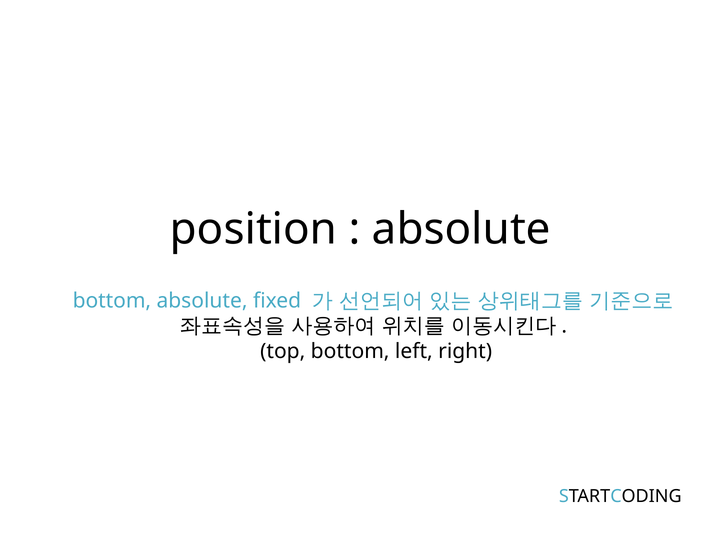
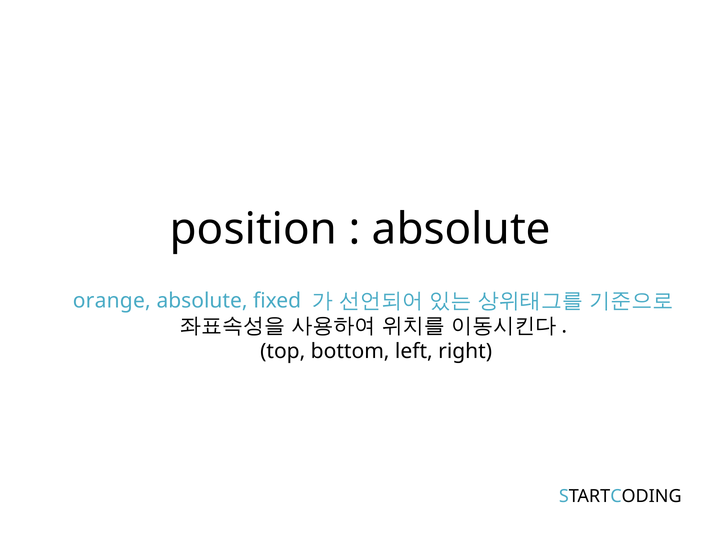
bottom at (112, 301): bottom -> orange
